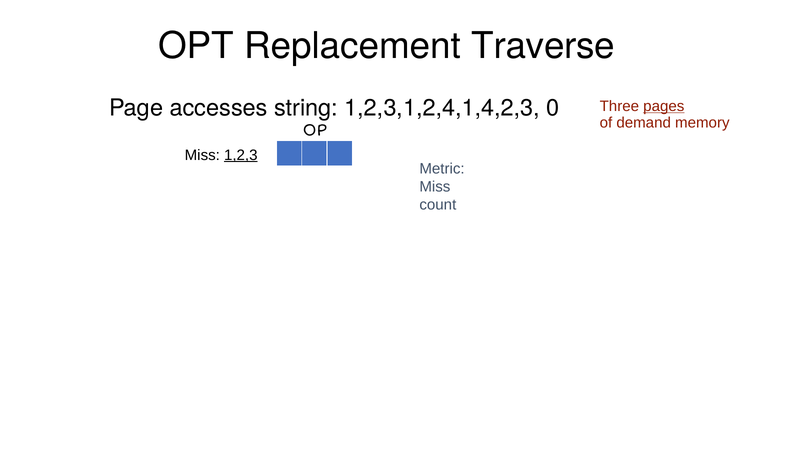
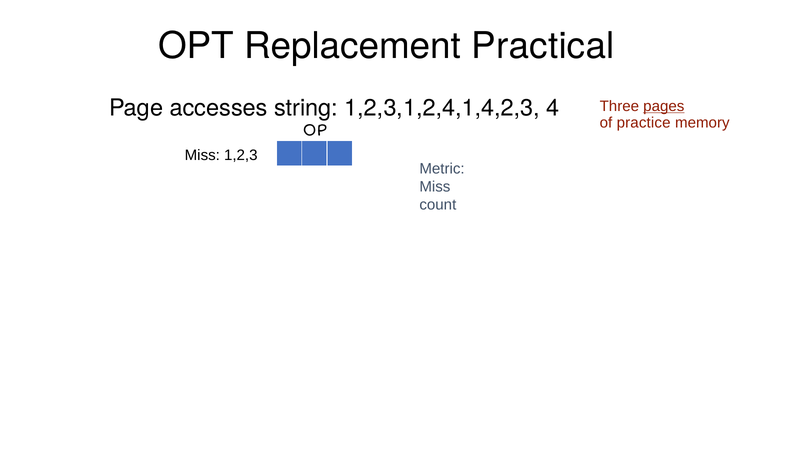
Traverse: Traverse -> Practical
0: 0 -> 4
demand: demand -> practice
1,2,3 underline: present -> none
